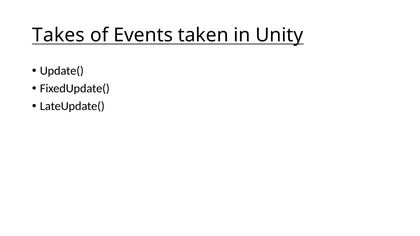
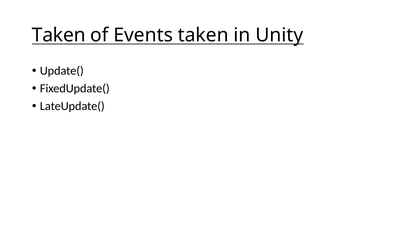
Takes at (59, 35): Takes -> Taken
